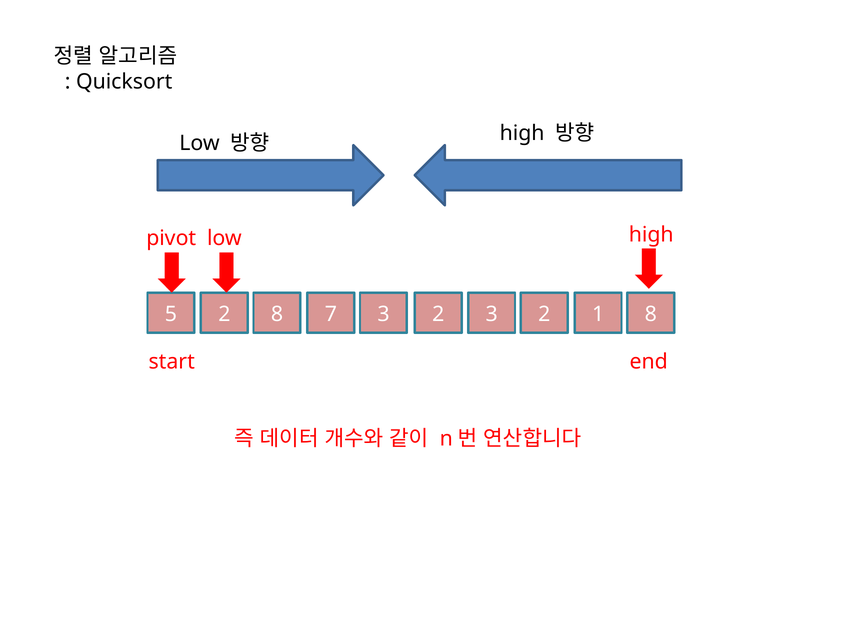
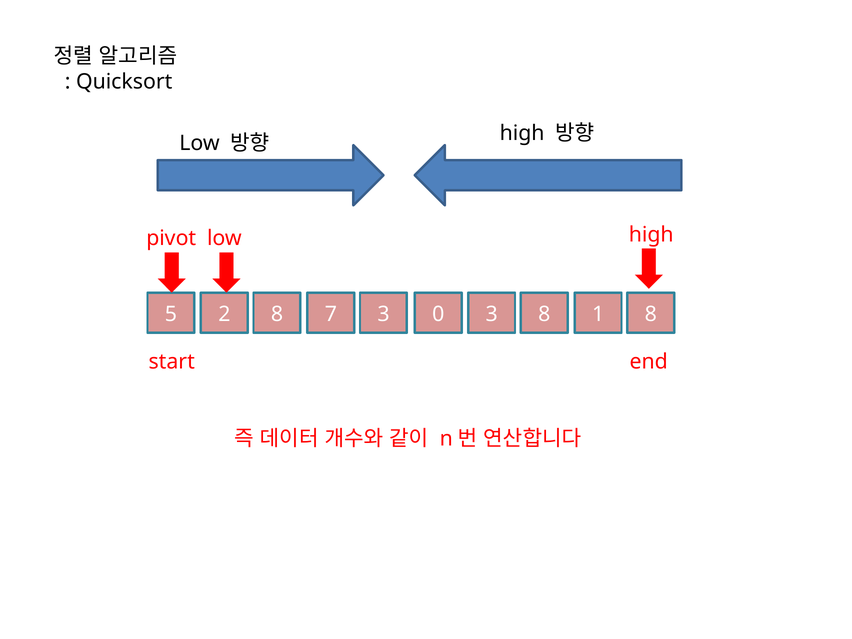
7 3 2: 2 -> 0
2 at (544, 314): 2 -> 8
